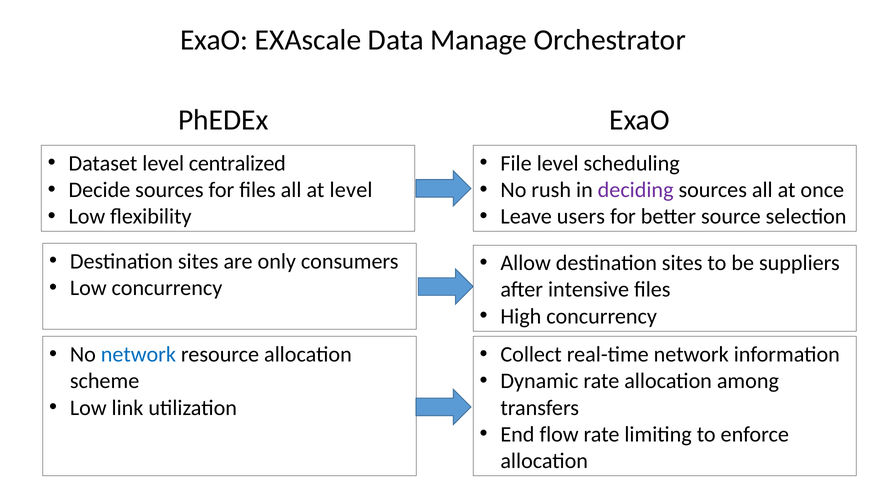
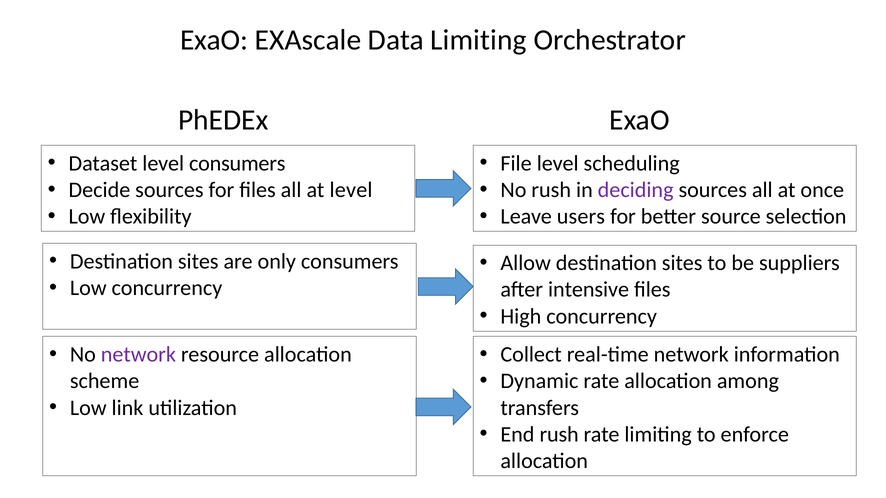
Data Manage: Manage -> Limiting
level centralized: centralized -> consumers
network at (138, 355) colour: blue -> purple
End flow: flow -> rush
